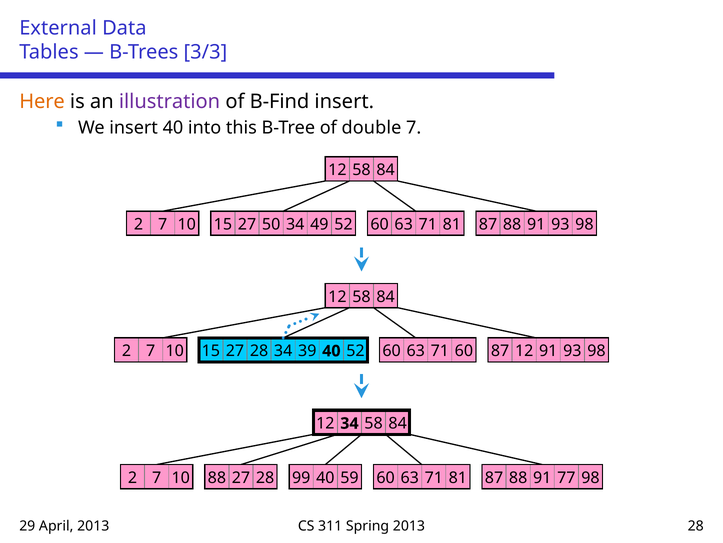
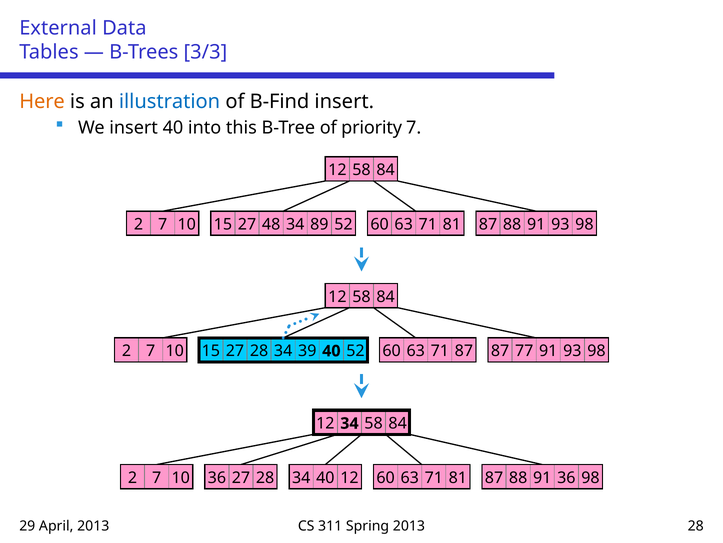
illustration colour: purple -> blue
double: double -> priority
50: 50 -> 48
49: 49 -> 89
71 60: 60 -> 87
87 12: 12 -> 77
10 88: 88 -> 36
28 99: 99 -> 34
40 59: 59 -> 12
91 77: 77 -> 36
